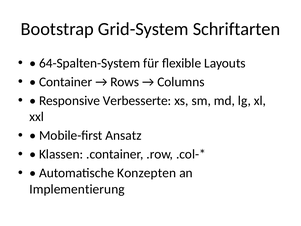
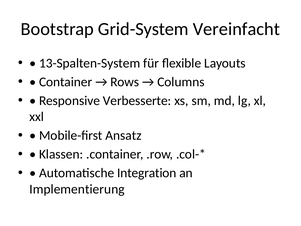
Schriftarten: Schriftarten -> Vereinfacht
64-Spalten-System: 64-Spalten-System -> 13-Spalten-System
Konzepten: Konzepten -> Integration
